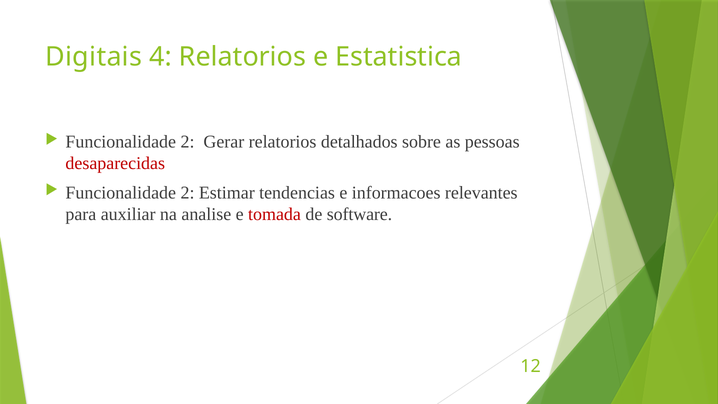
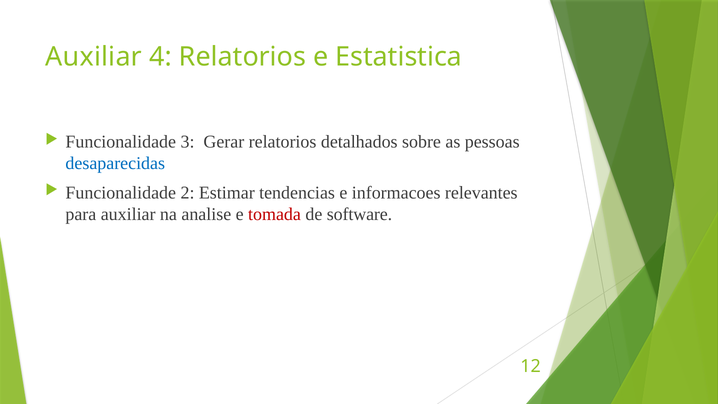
Digitais at (94, 57): Digitais -> Auxiliar
2 at (188, 142): 2 -> 3
desaparecidas colour: red -> blue
